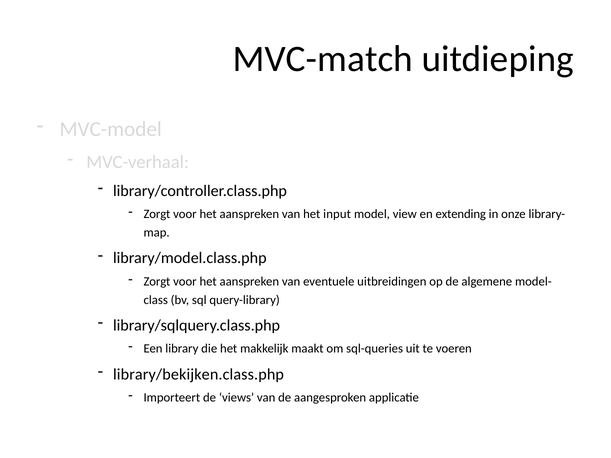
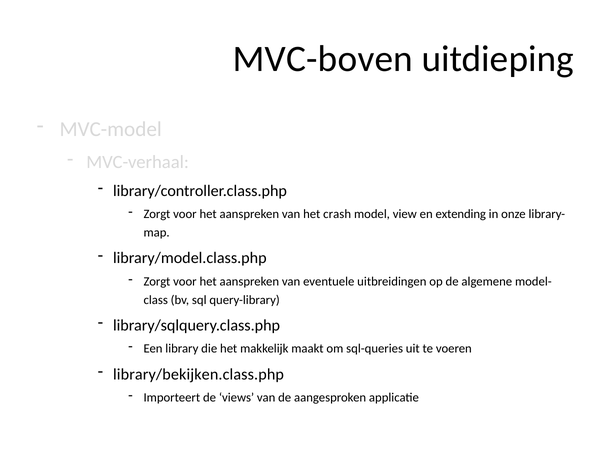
MVC-match: MVC-match -> MVC-boven
input: input -> crash
